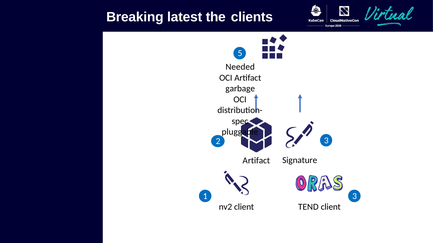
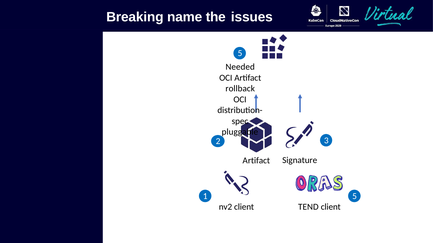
latest: latest -> name
clients: clients -> issues
garbage: garbage -> rollback
1 3: 3 -> 5
